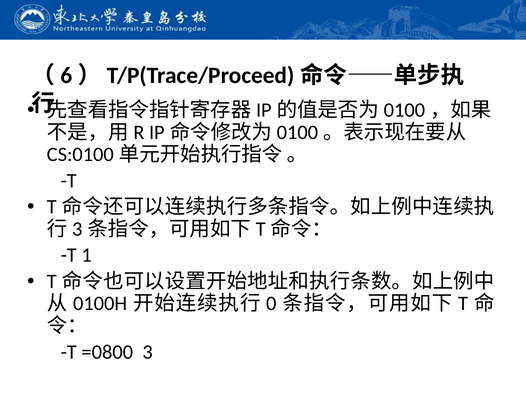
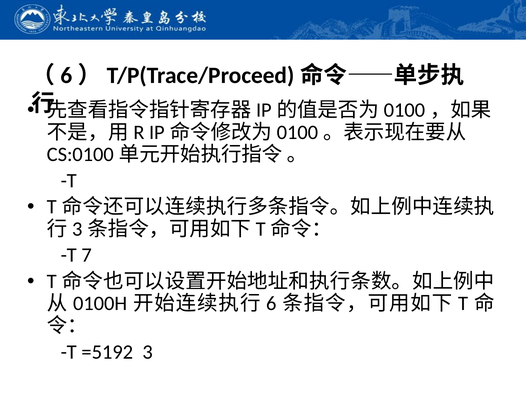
1: 1 -> 7
0: 0 -> 6
=0800: =0800 -> =5192
